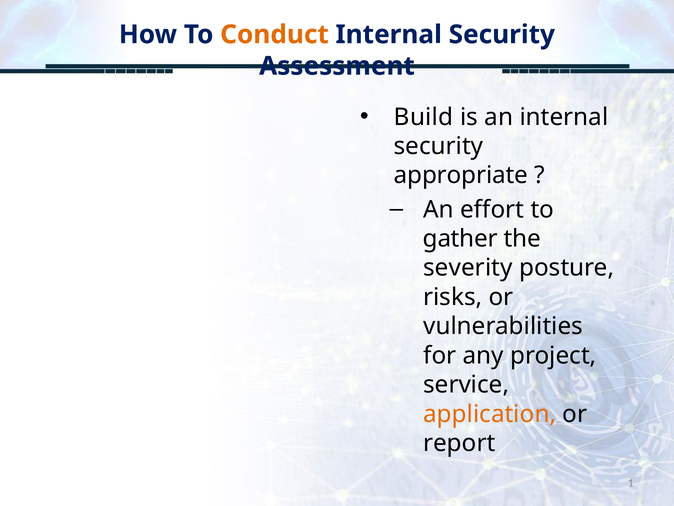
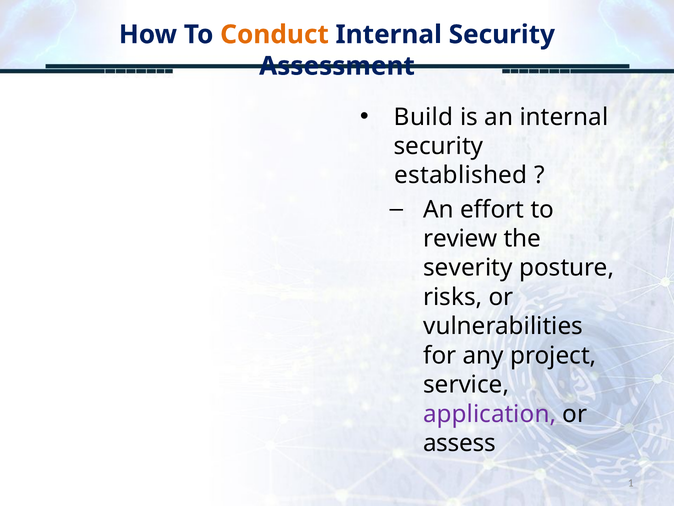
appropriate: appropriate -> established
gather: gather -> review
application colour: orange -> purple
report: report -> assess
